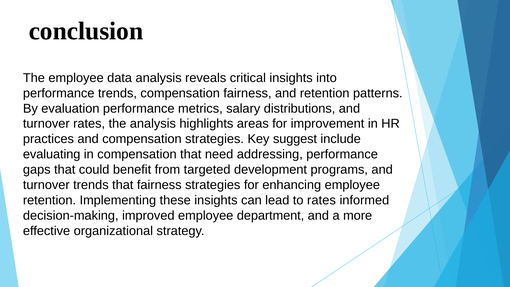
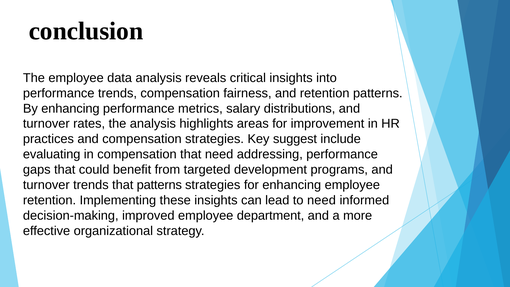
By evaluation: evaluation -> enhancing
that fairness: fairness -> patterns
to rates: rates -> need
